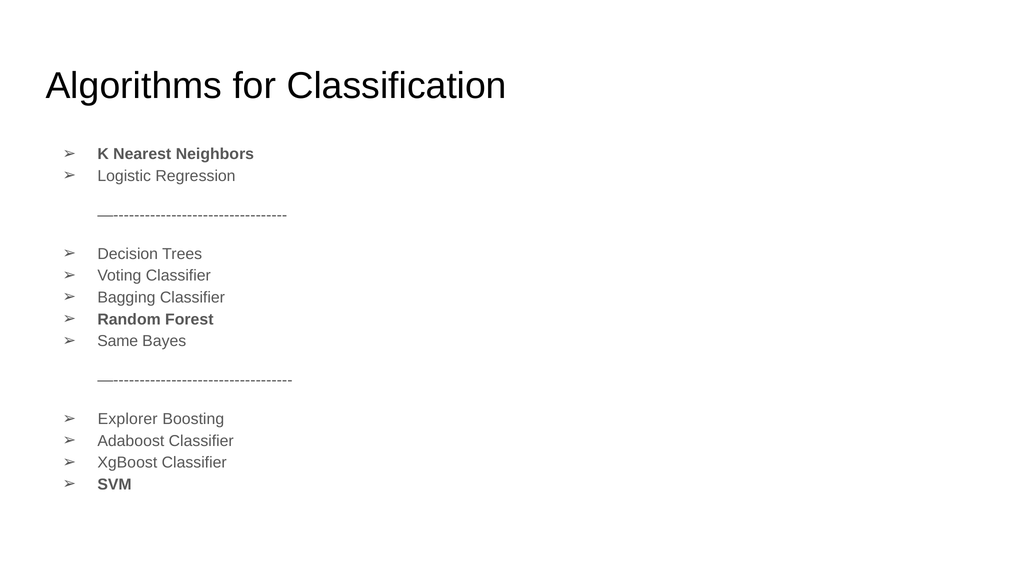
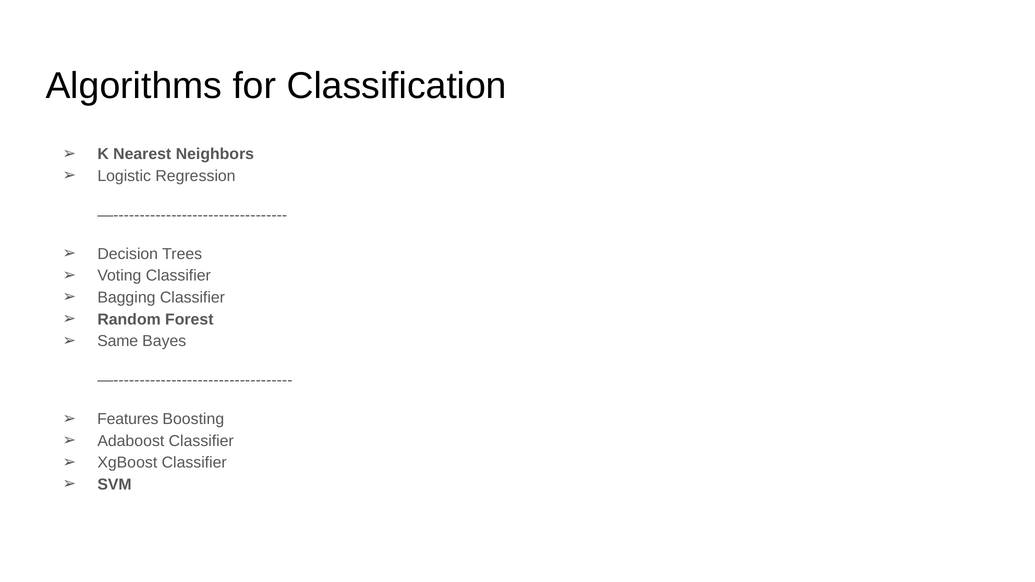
Explorer: Explorer -> Features
